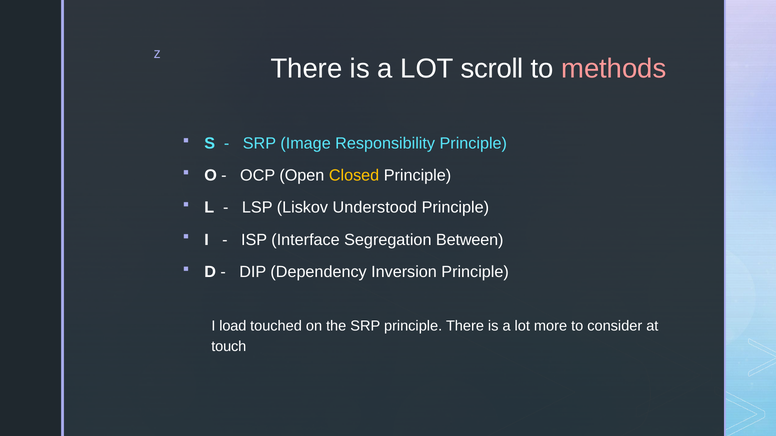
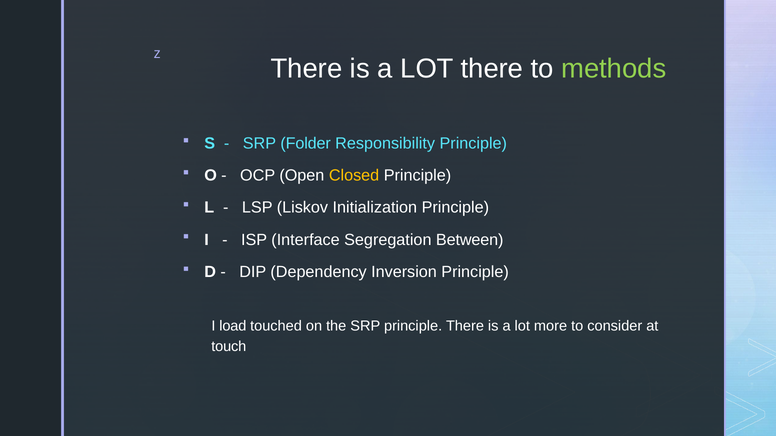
LOT scroll: scroll -> there
methods colour: pink -> light green
Image: Image -> Folder
Understood: Understood -> Initialization
